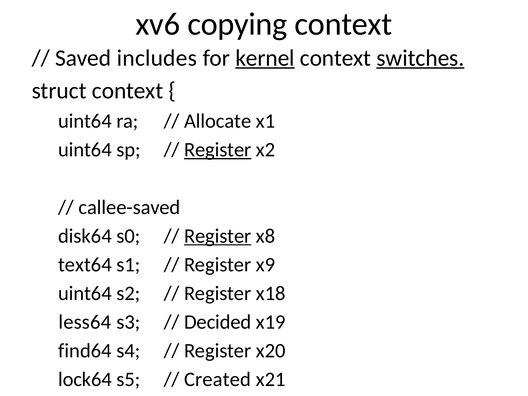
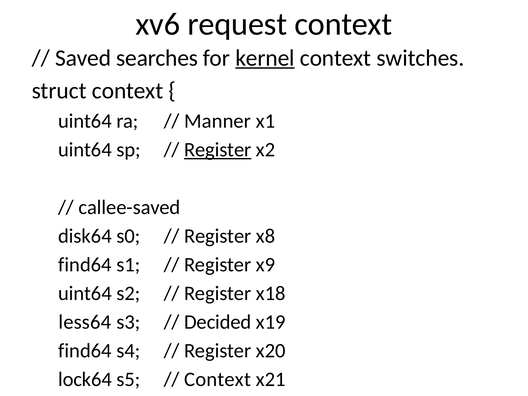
copying: copying -> request
includes: includes -> searches
switches underline: present -> none
Allocate: Allocate -> Manner
Register at (218, 236) underline: present -> none
text64 at (85, 265): text64 -> find64
Created at (218, 380): Created -> Context
